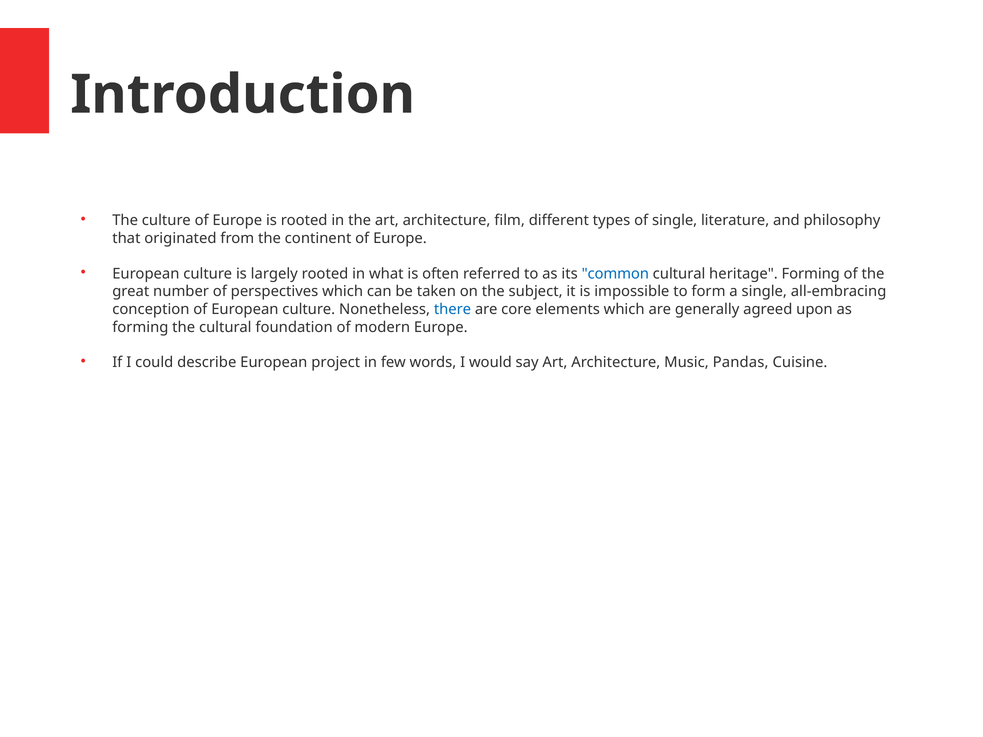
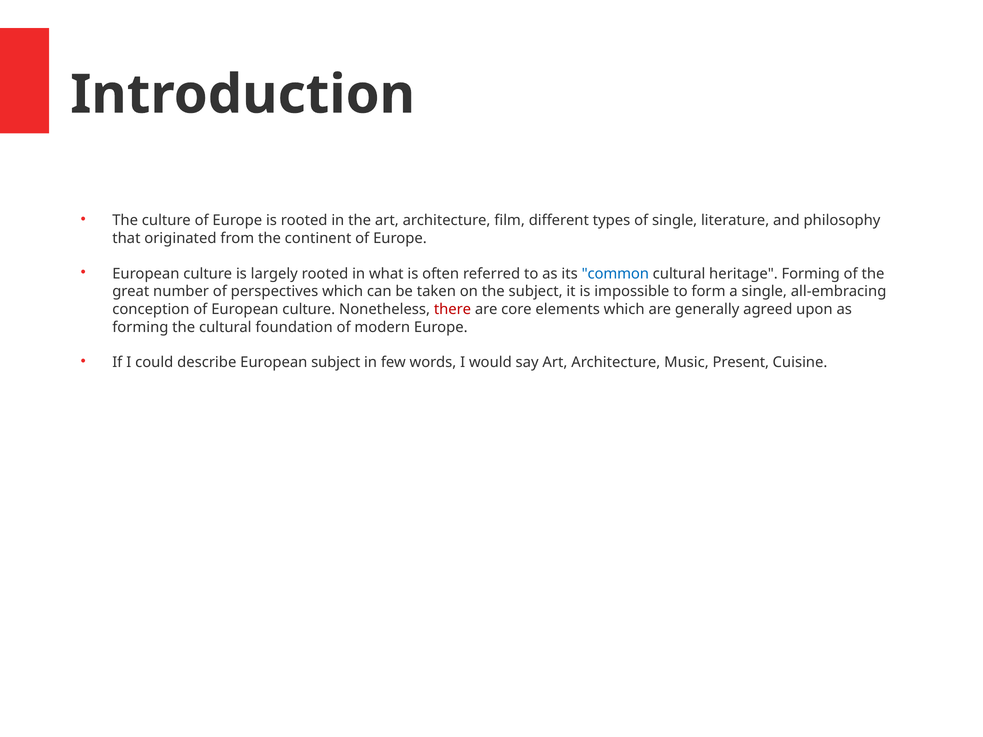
there colour: blue -> red
European project: project -> subject
Pandas: Pandas -> Present
